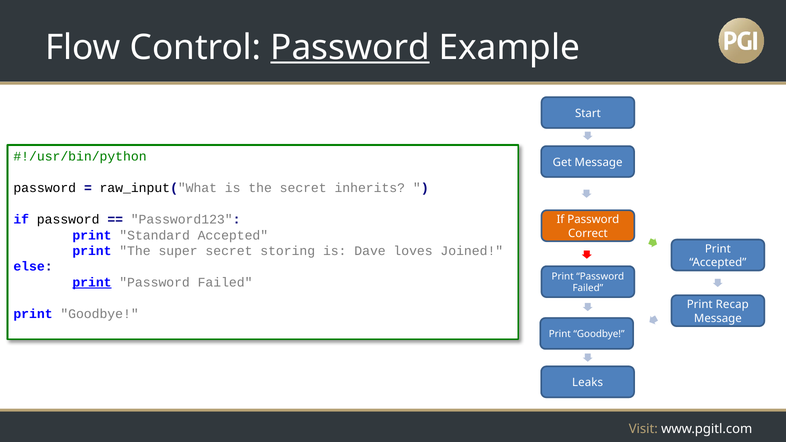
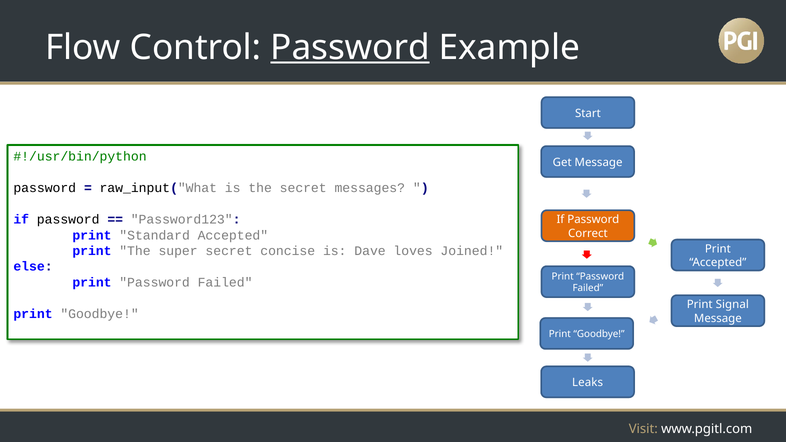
inherits: inherits -> messages
storing: storing -> concise
print at (92, 282) underline: present -> none
Recap: Recap -> Signal
